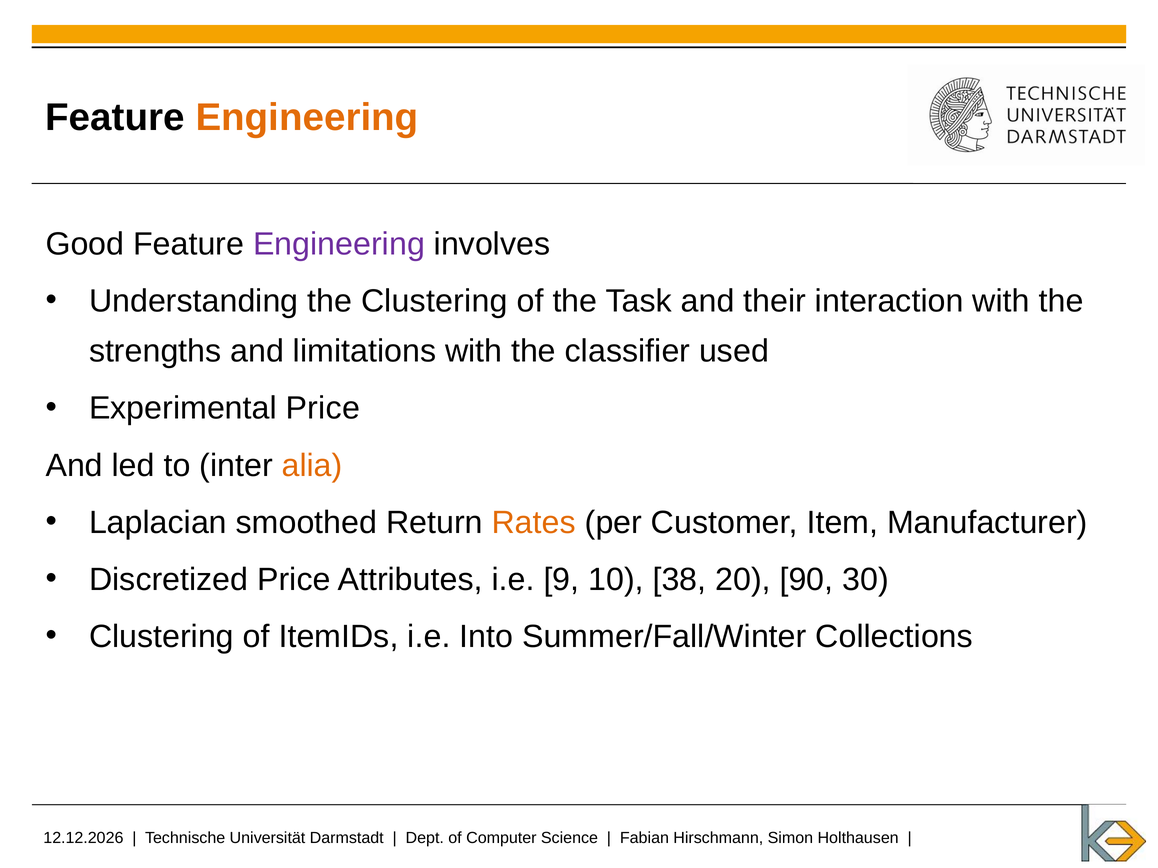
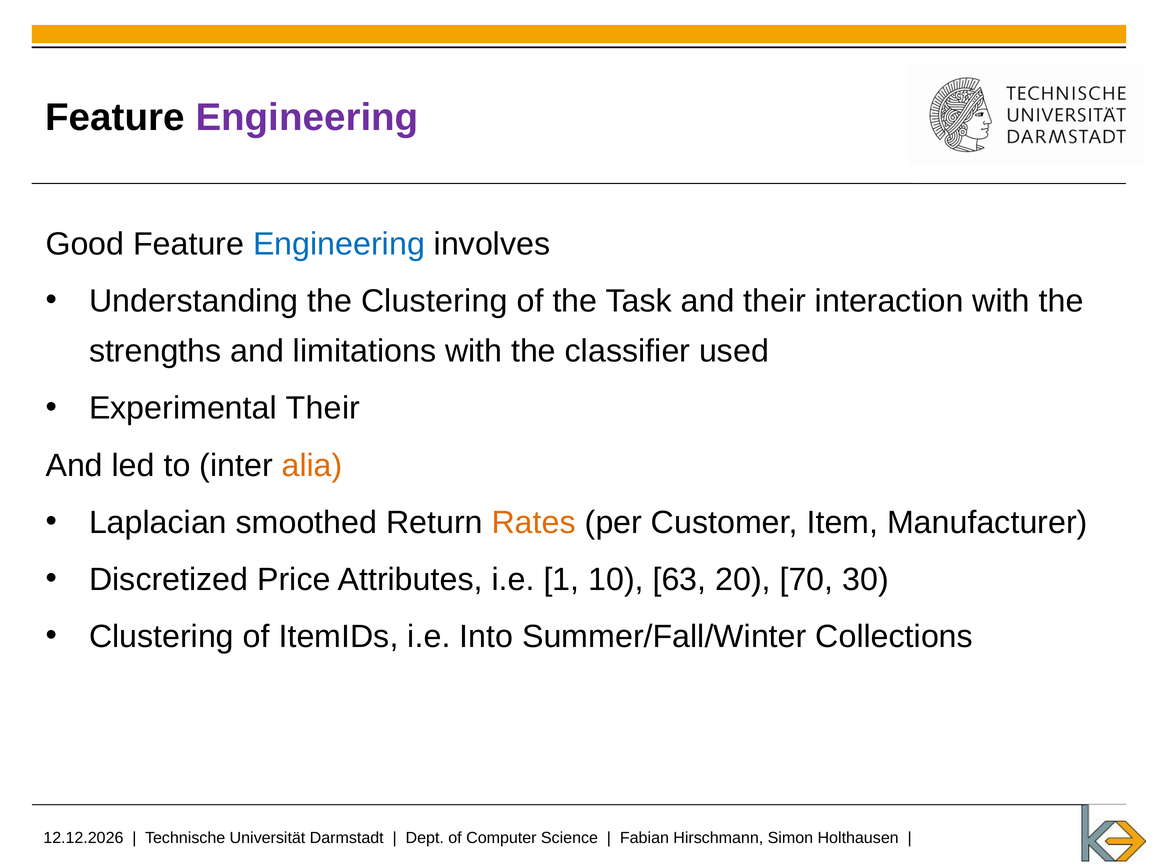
Engineering at (307, 118) colour: orange -> purple
Engineering at (339, 244) colour: purple -> blue
Experimental Price: Price -> Their
9: 9 -> 1
38: 38 -> 63
90: 90 -> 70
